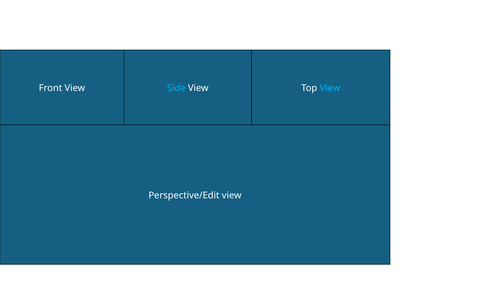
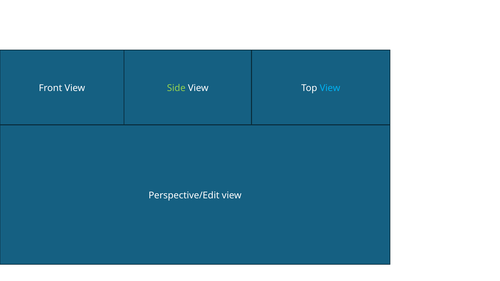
Side colour: light blue -> light green
